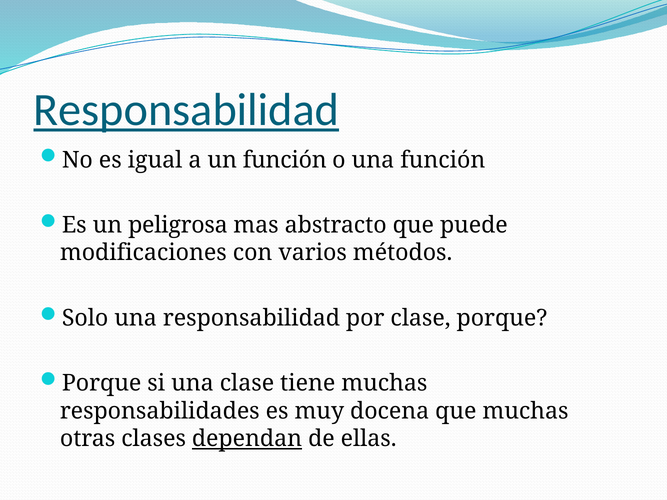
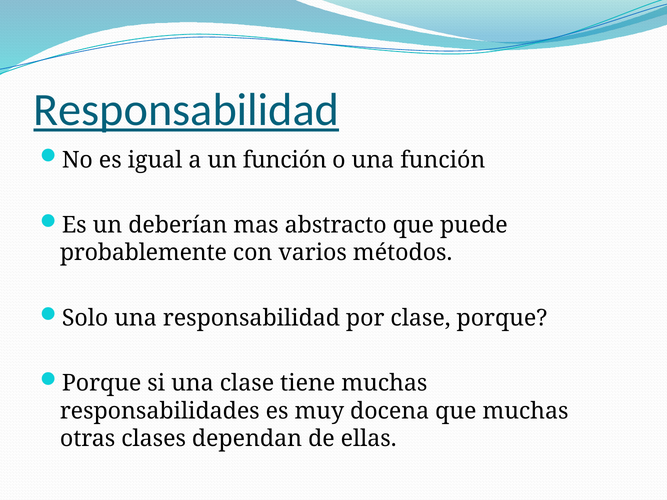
peligrosa: peligrosa -> deberían
modificaciones: modificaciones -> probablemente
dependan underline: present -> none
